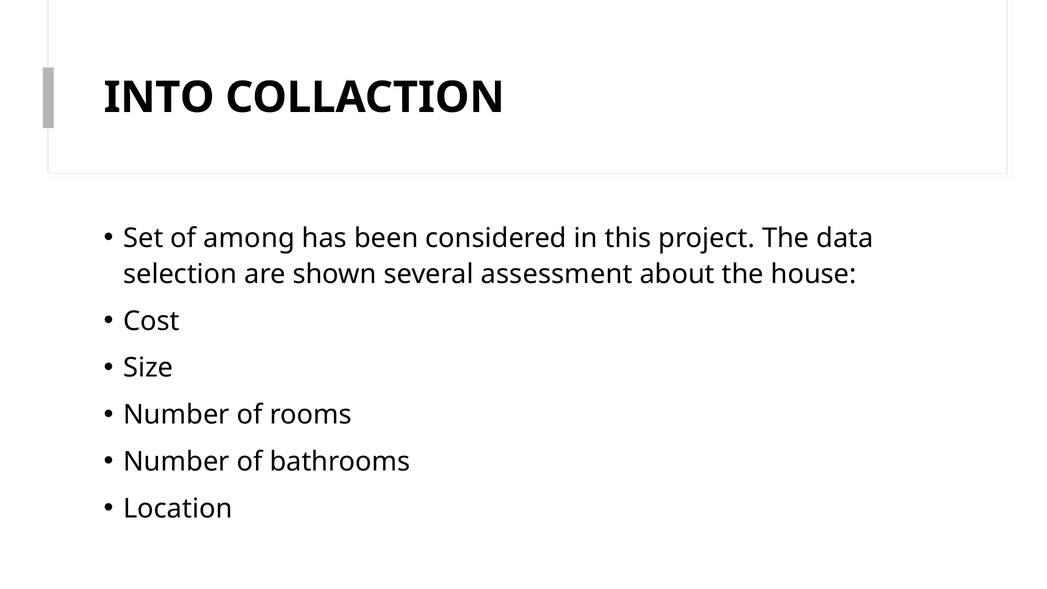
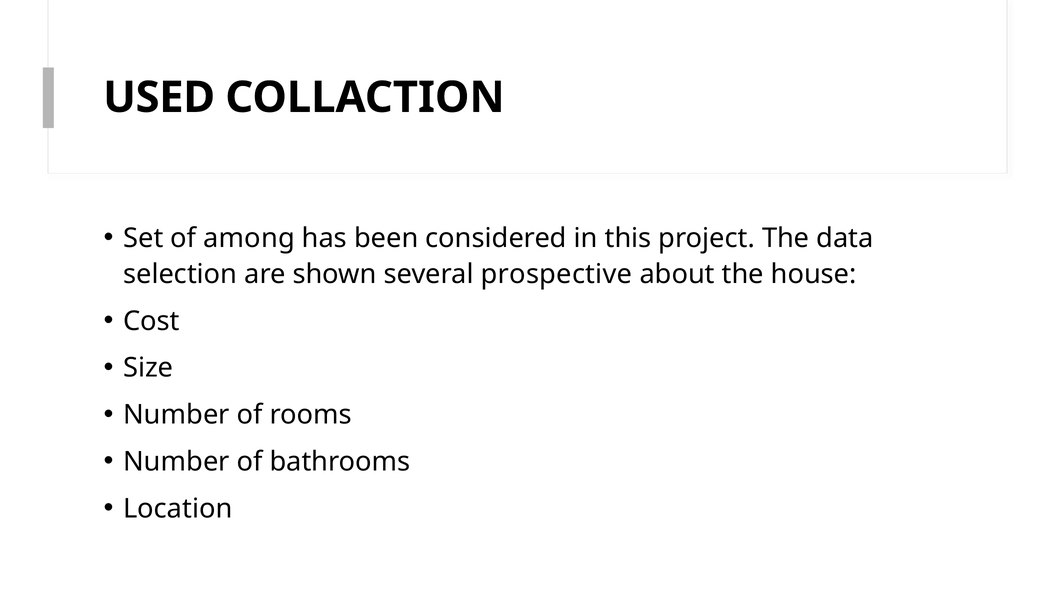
INTO: INTO -> USED
assessment: assessment -> prospective
